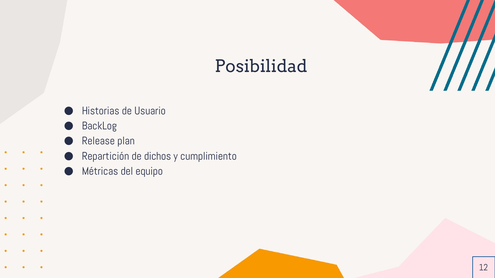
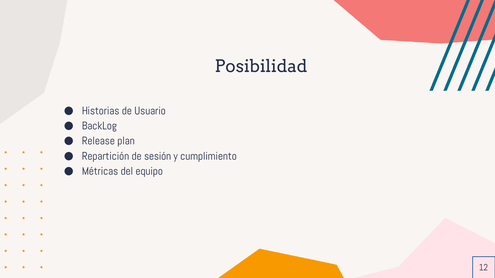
dichos: dichos -> sesión
